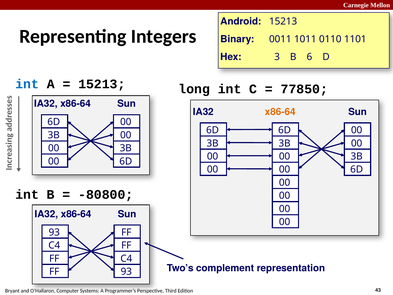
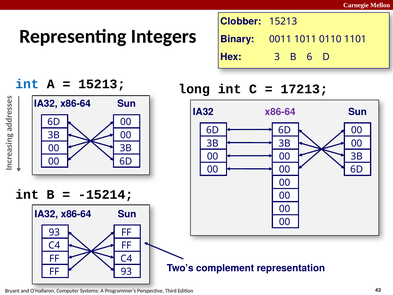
Android: Android -> Clobber
77850: 77850 -> 17213
x86-64 at (280, 112) colour: orange -> purple
-80800: -80800 -> -15214
